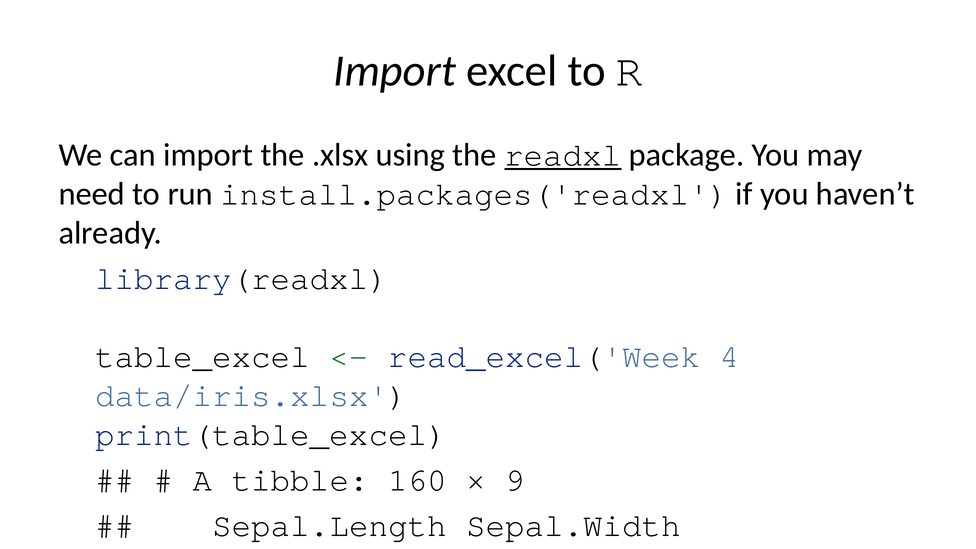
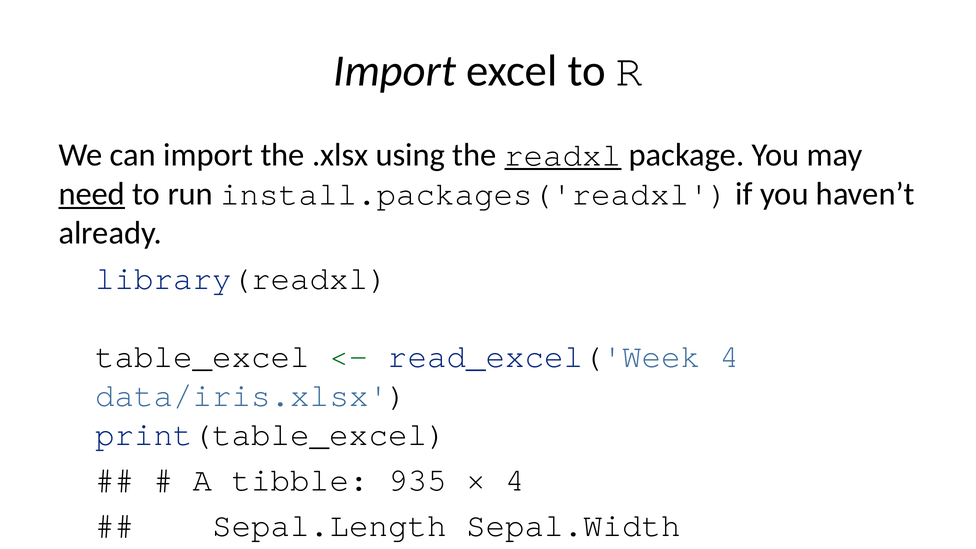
need underline: none -> present
160: 160 -> 935
9 at (515, 480): 9 -> 4
